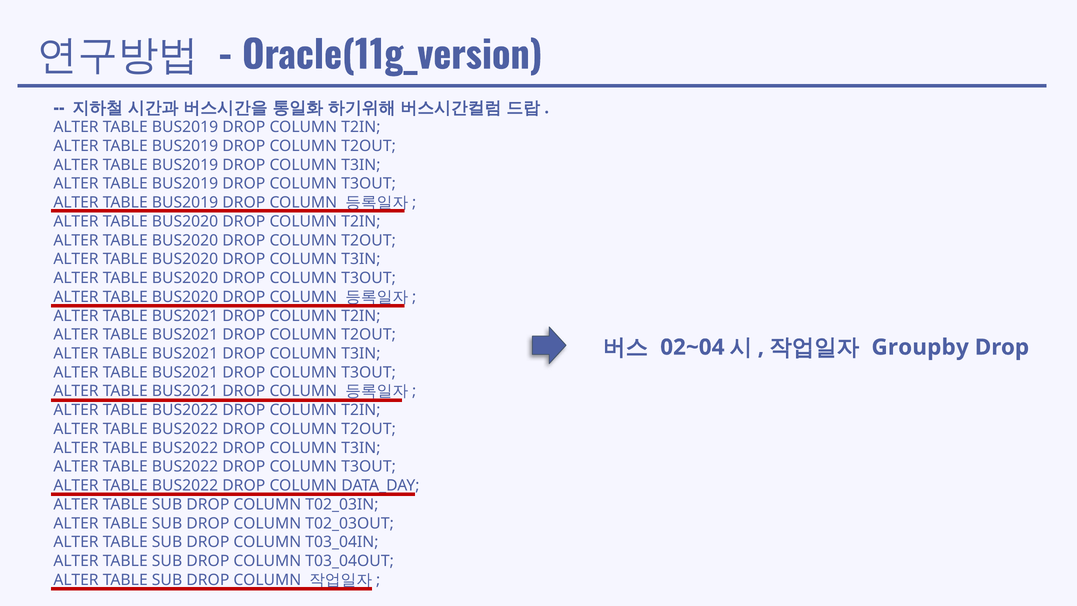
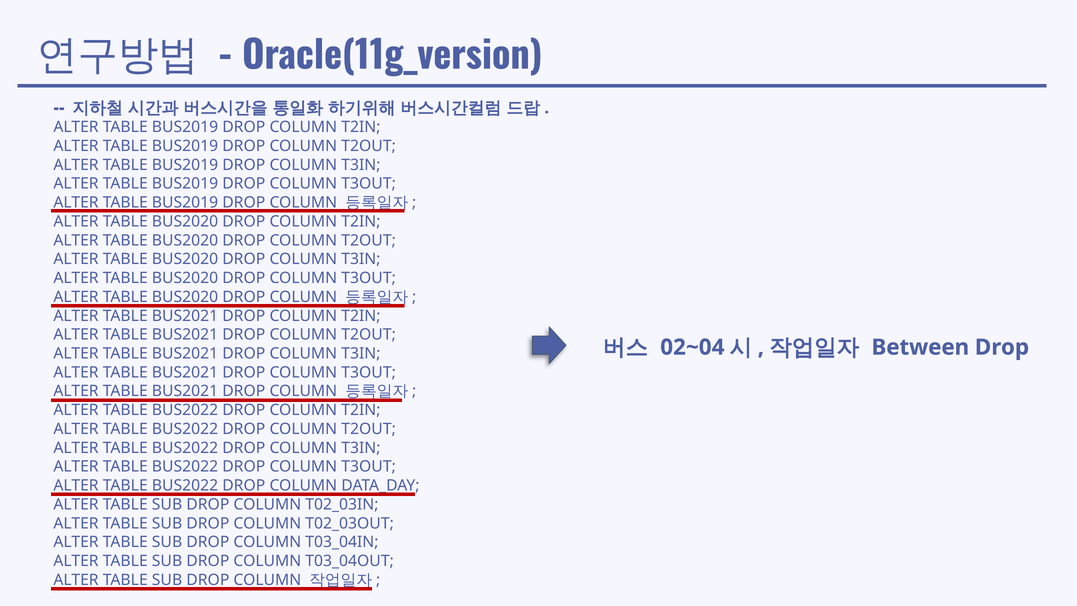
Groupby: Groupby -> Between
